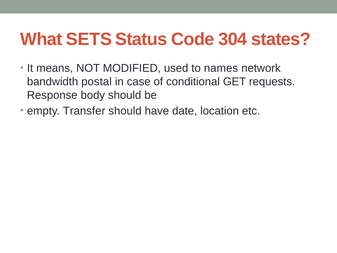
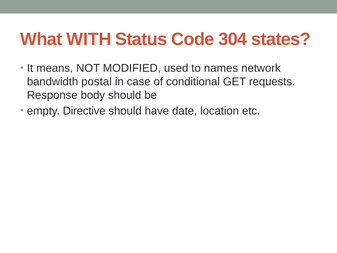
SETS: SETS -> WITH
Transfer: Transfer -> Directive
